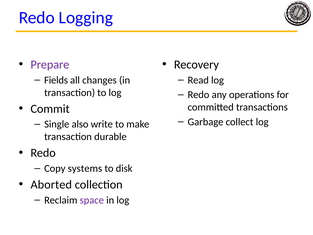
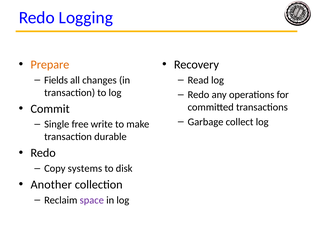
Prepare colour: purple -> orange
also: also -> free
Aborted: Aborted -> Another
